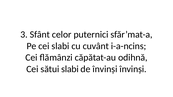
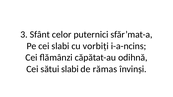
cuvânt: cuvânt -> vorbiți
de învinși: învinși -> rămas
